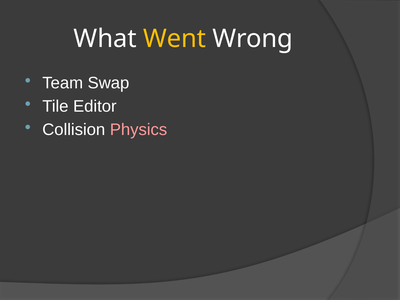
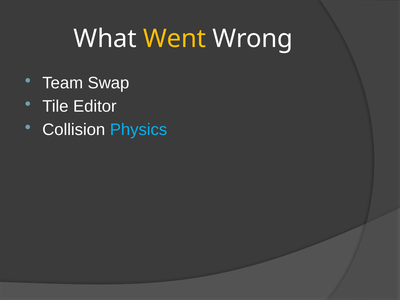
Physics colour: pink -> light blue
